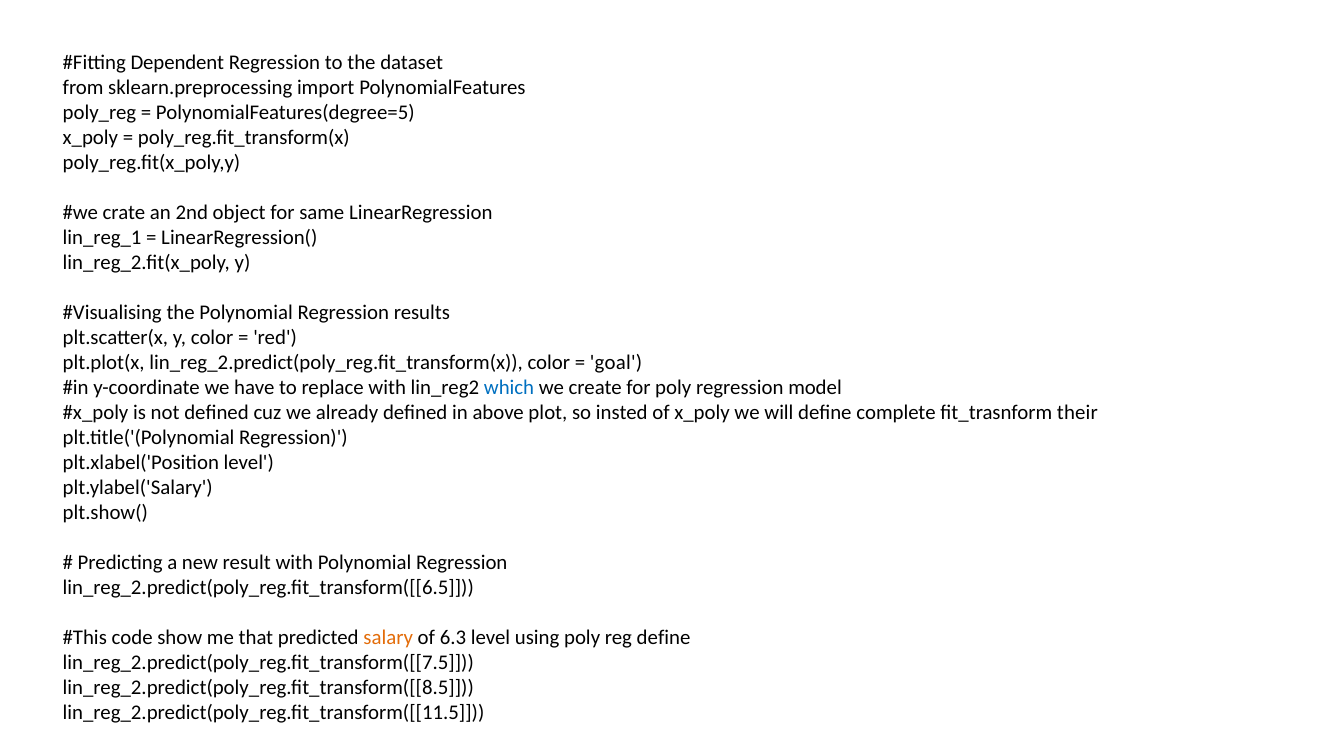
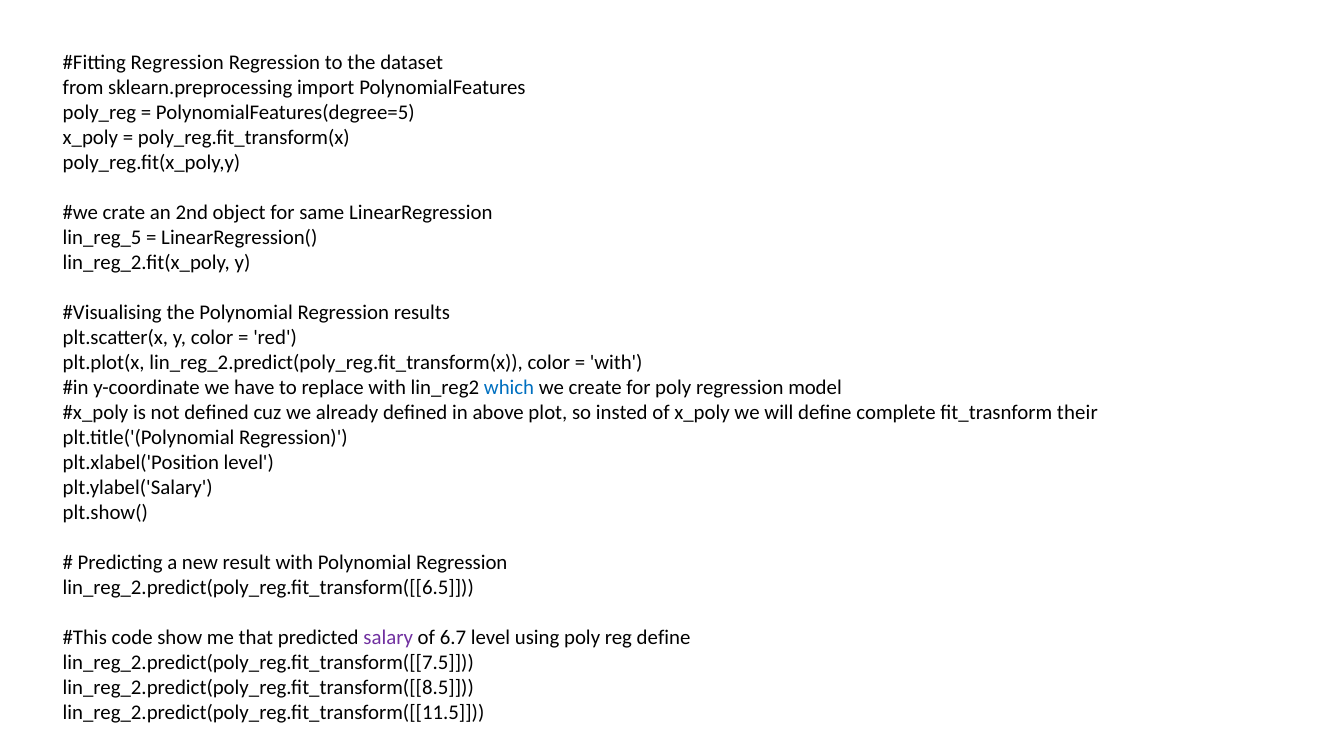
Dependent at (177, 62): Dependent -> Regression
lin_reg_1: lin_reg_1 -> lin_reg_5
goal at (616, 362): goal -> with
salary colour: orange -> purple
6.3: 6.3 -> 6.7
